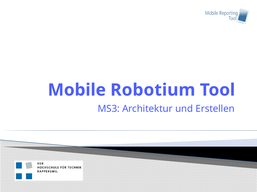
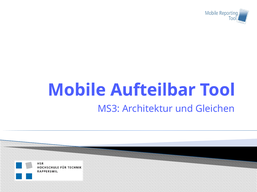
Robotium: Robotium -> Aufteilbar
Erstellen: Erstellen -> Gleichen
